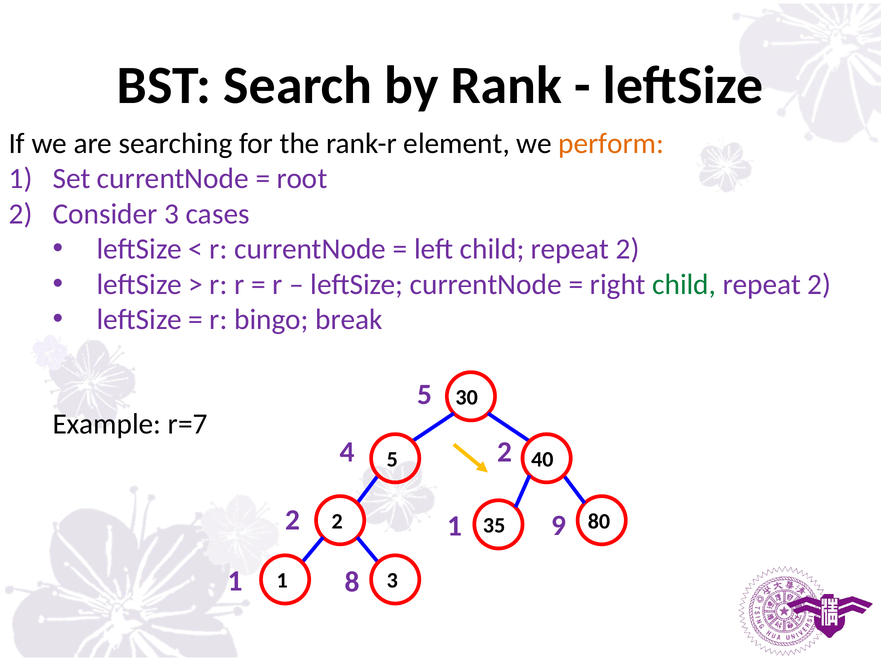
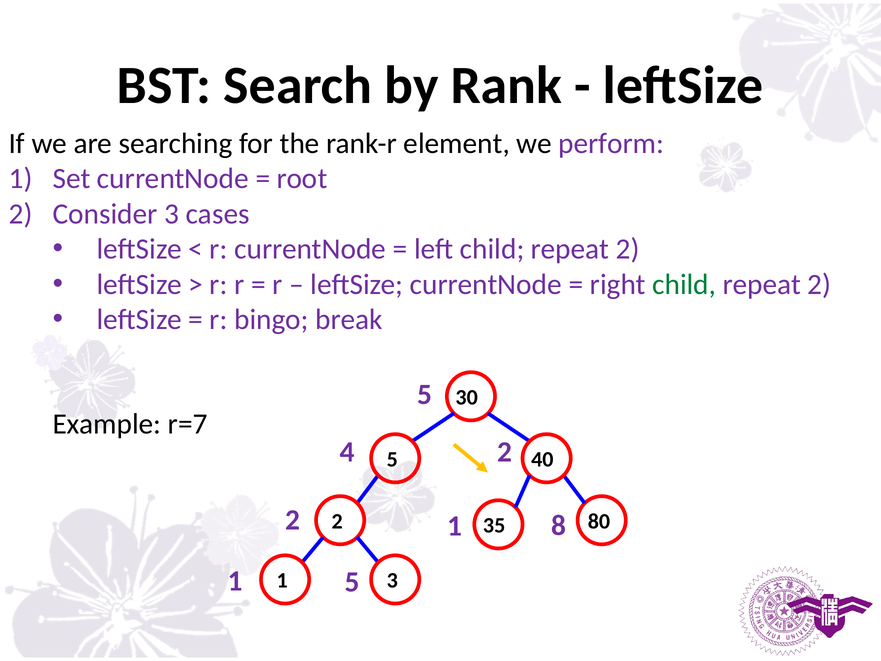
perform colour: orange -> purple
9: 9 -> 8
1 8: 8 -> 5
